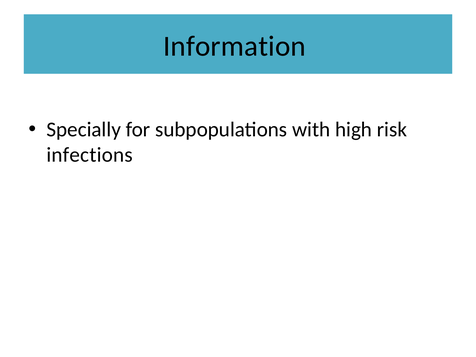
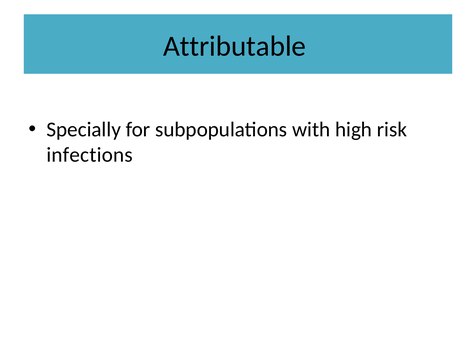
Information: Information -> Attributable
